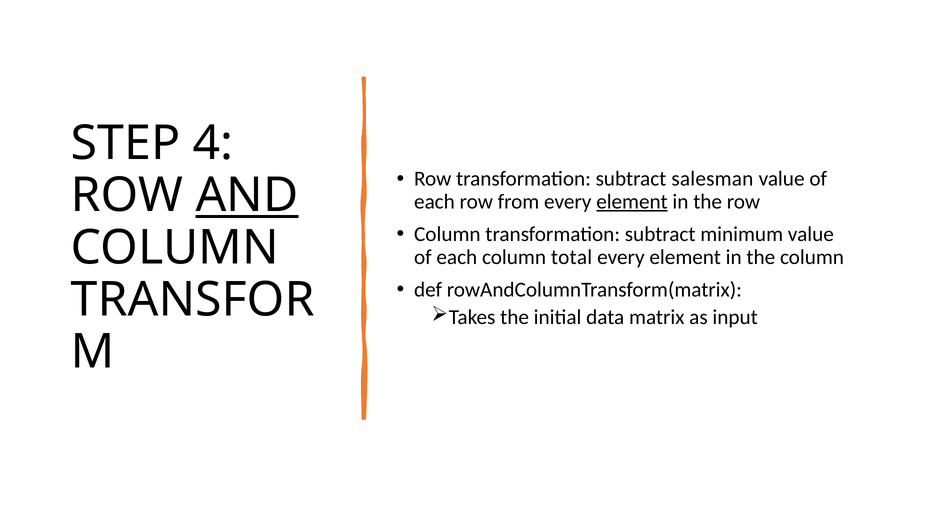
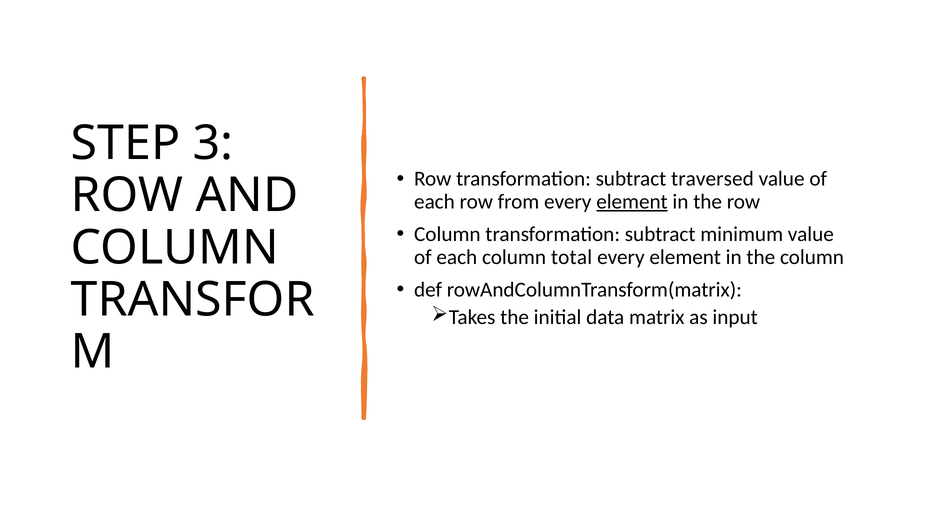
4: 4 -> 3
salesman: salesman -> traversed
AND underline: present -> none
